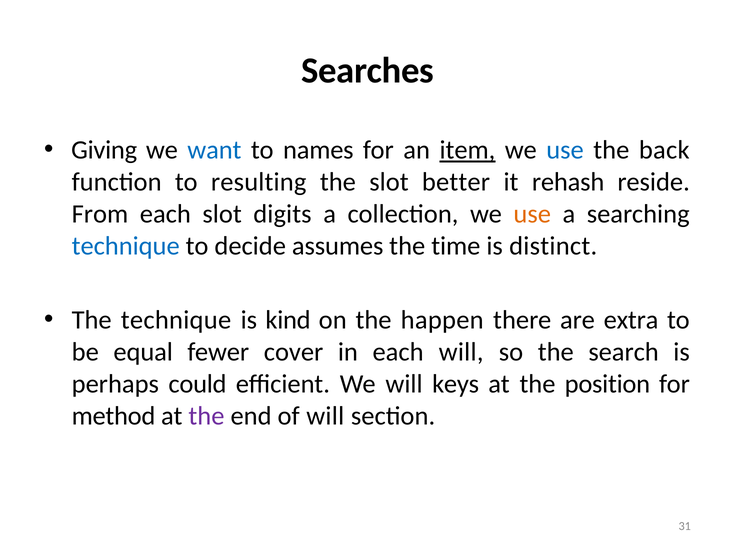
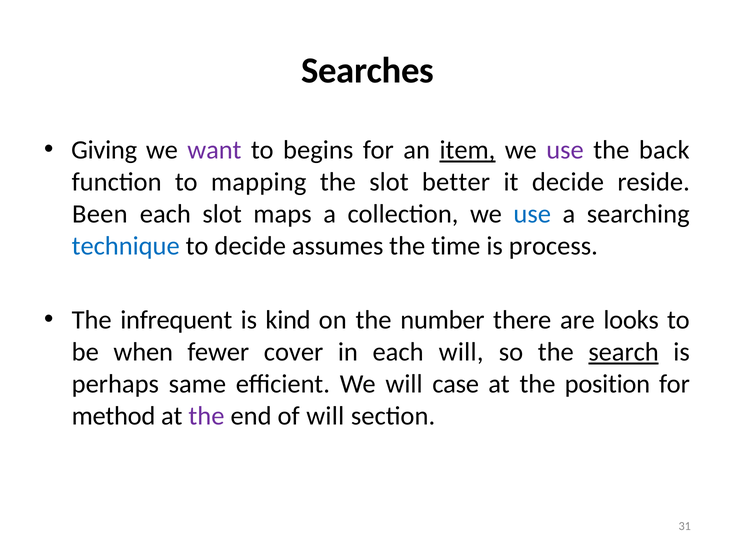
want colour: blue -> purple
names: names -> begins
use at (565, 150) colour: blue -> purple
resulting: resulting -> mapping
it rehash: rehash -> decide
From: From -> Been
digits: digits -> maps
use at (532, 214) colour: orange -> blue
distinct: distinct -> process
The technique: technique -> infrequent
happen: happen -> number
extra: extra -> looks
equal: equal -> when
search underline: none -> present
could: could -> same
keys: keys -> case
